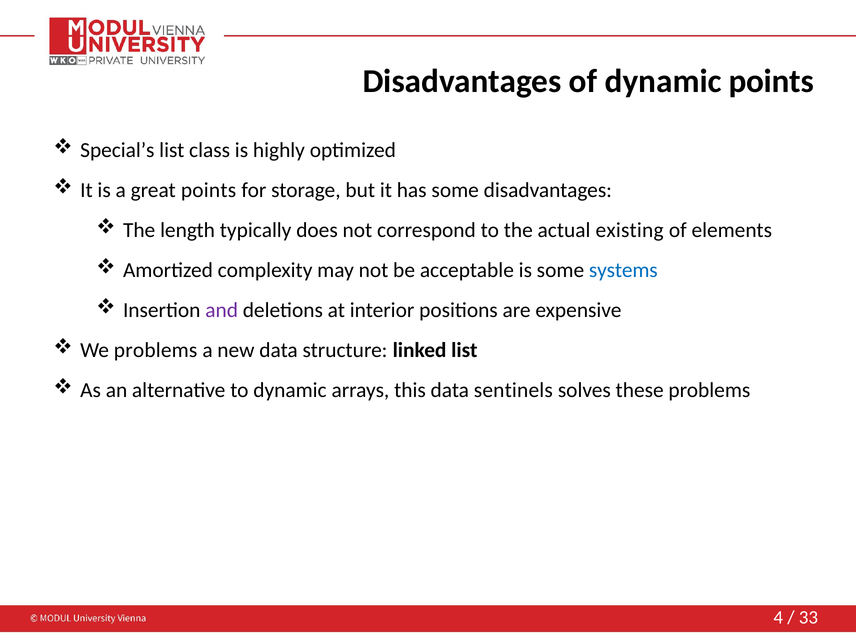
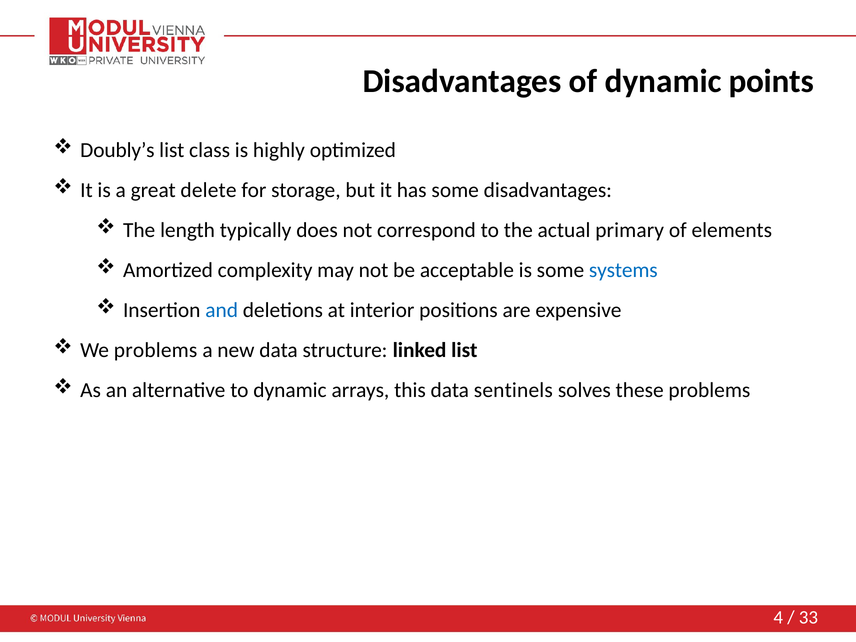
Special’s: Special’s -> Doubly’s
great points: points -> delete
existing: existing -> primary
and colour: purple -> blue
